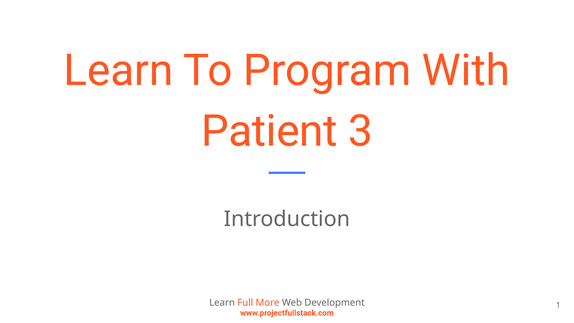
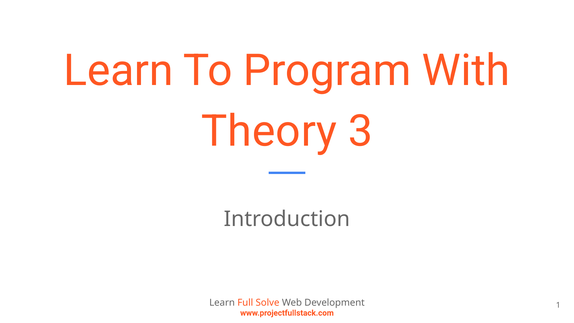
Patient: Patient -> Theory
More: More -> Solve
